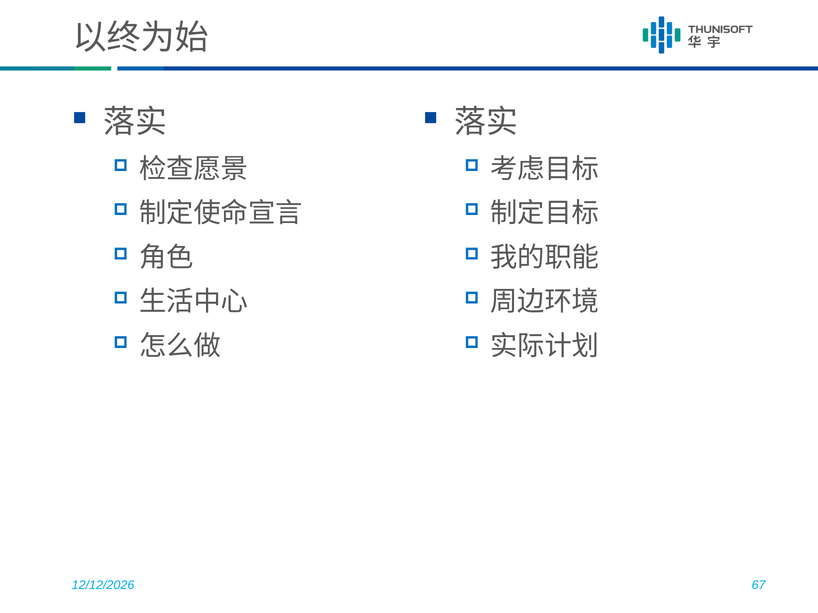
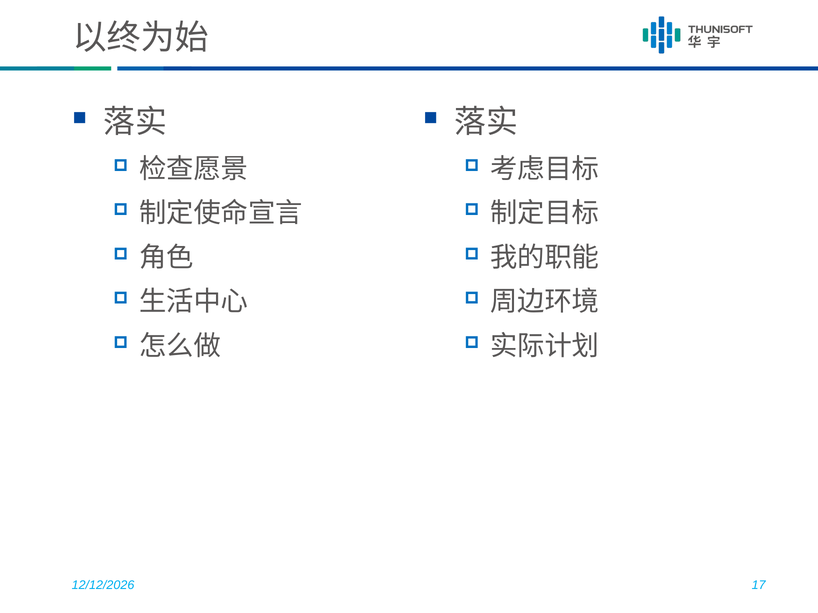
67: 67 -> 17
